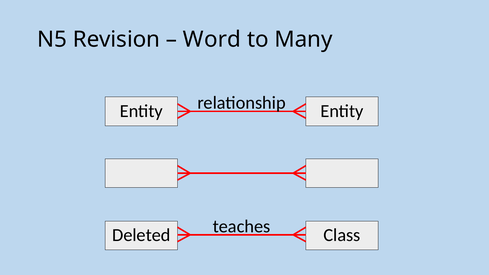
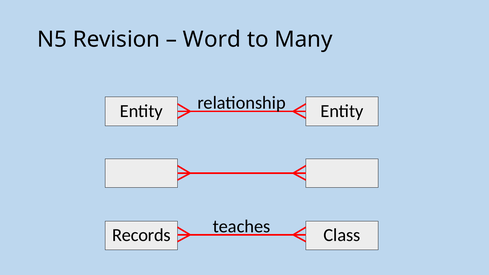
Deleted: Deleted -> Records
